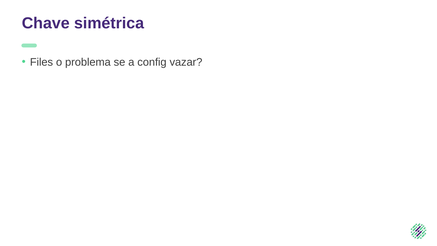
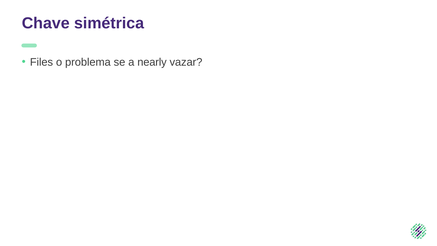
config: config -> nearly
